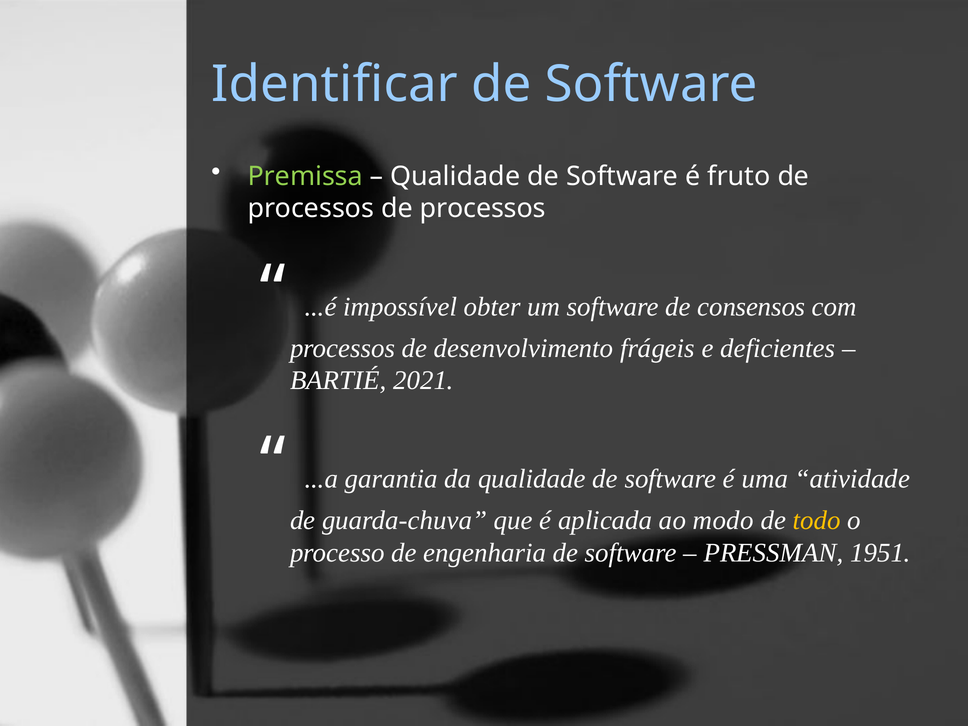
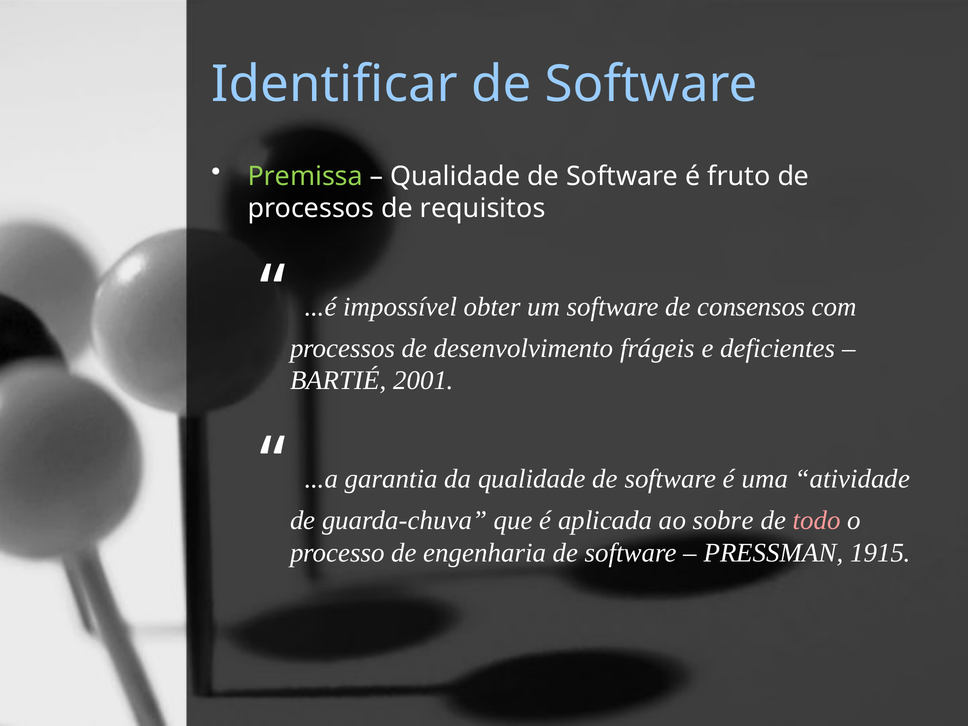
processos de processos: processos -> requisitos
2021: 2021 -> 2001
modo: modo -> sobre
todo colour: yellow -> pink
1951: 1951 -> 1915
